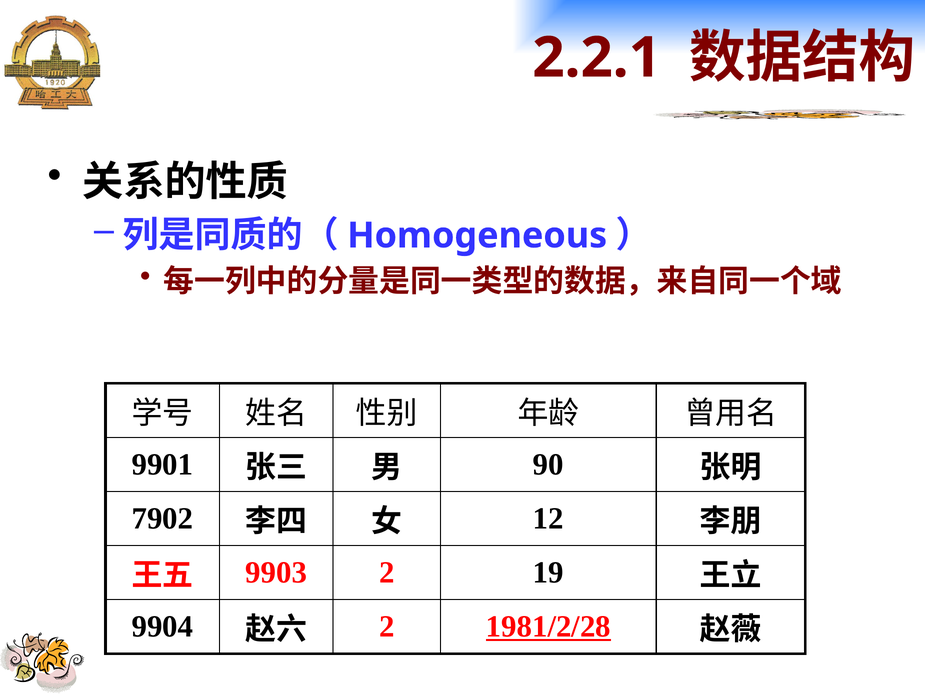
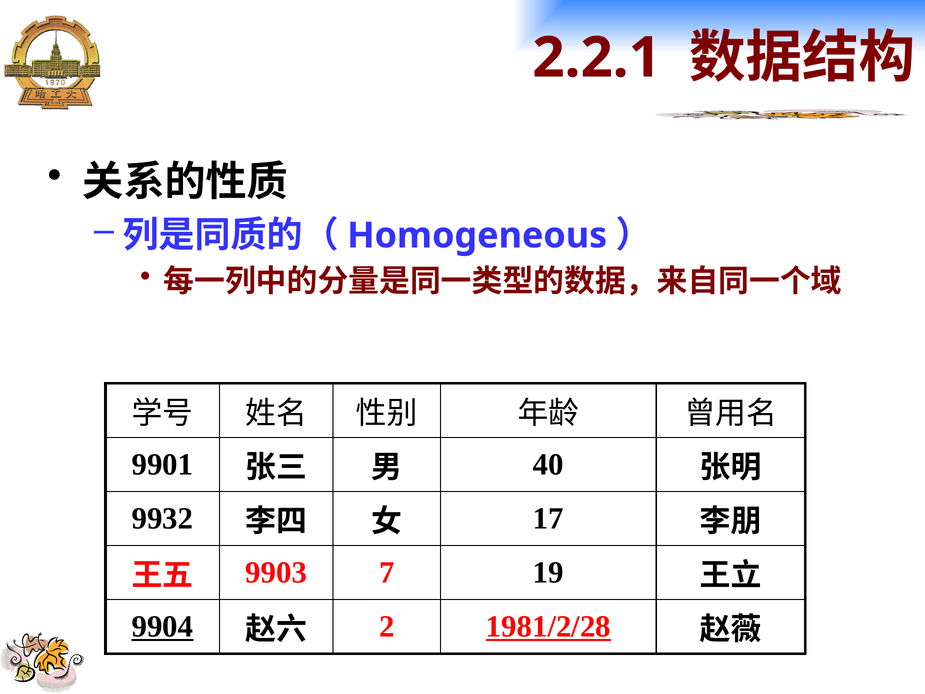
90: 90 -> 40
7902: 7902 -> 9932
12: 12 -> 17
9903 2: 2 -> 7
9904 underline: none -> present
